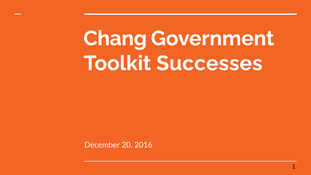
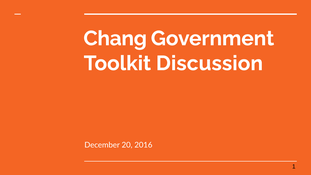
Successes: Successes -> Discussion
